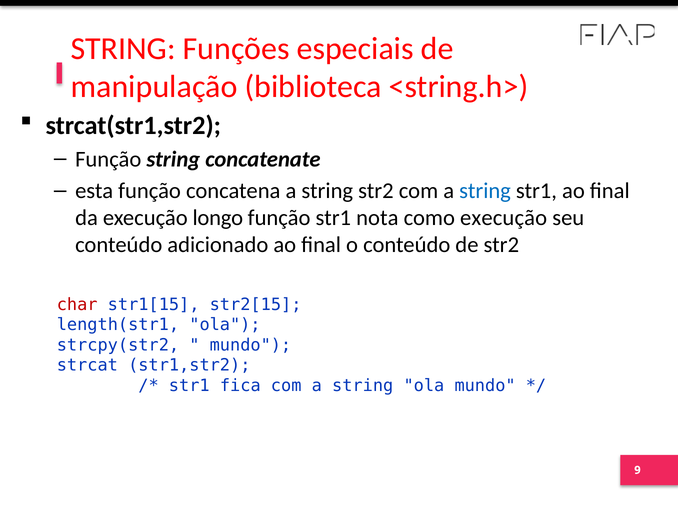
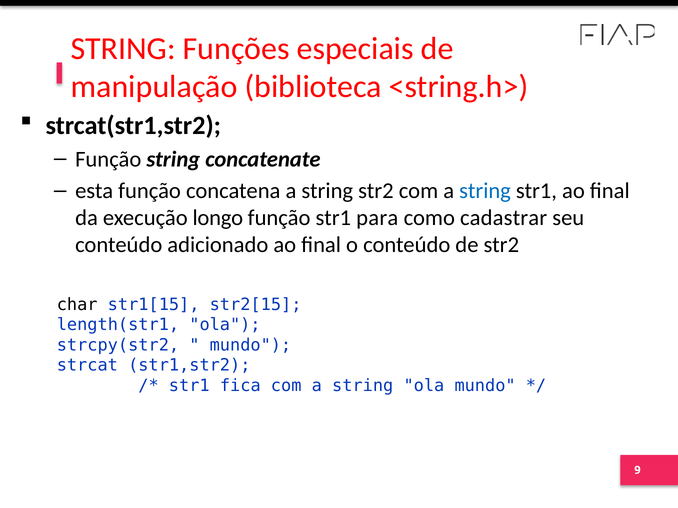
nota: nota -> para
como execução: execução -> cadastrar
char colour: red -> black
